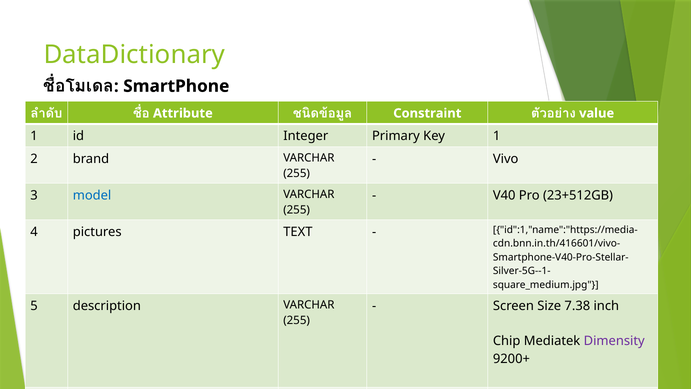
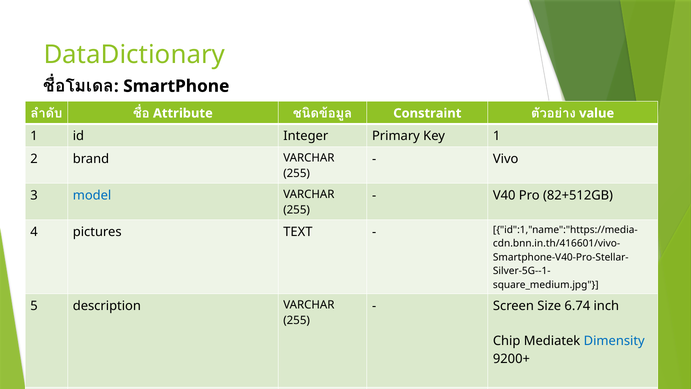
23+512GB: 23+512GB -> 82+512GB
7.38: 7.38 -> 6.74
Dimensity colour: purple -> blue
